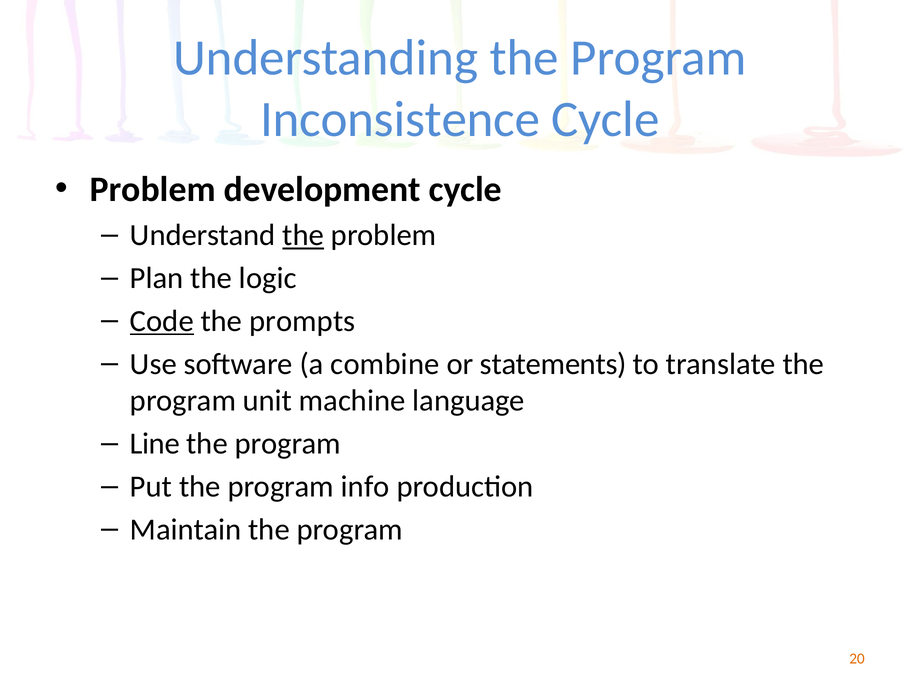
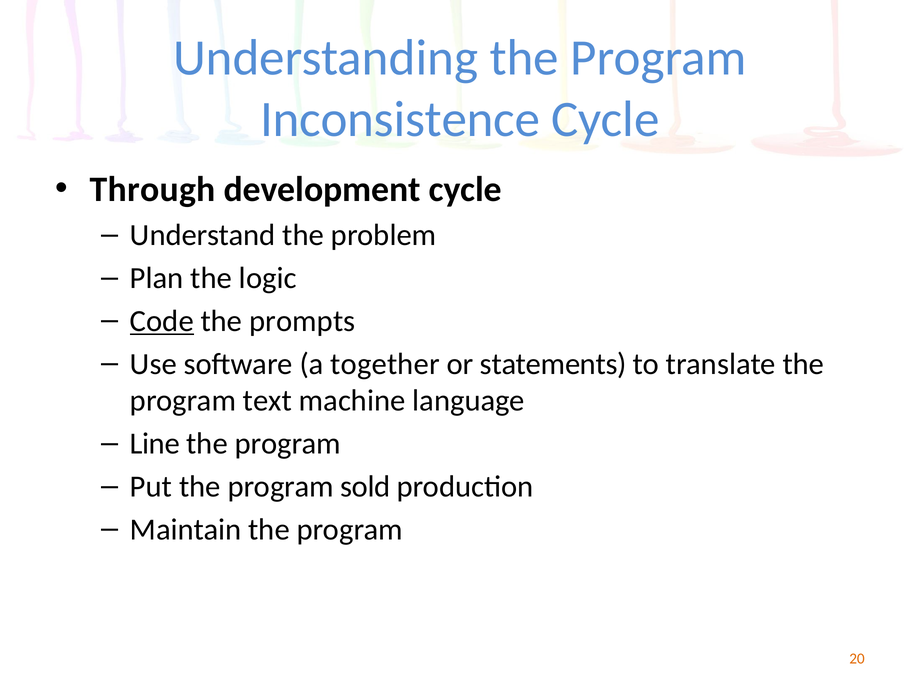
Problem at (153, 190): Problem -> Through
the at (303, 235) underline: present -> none
combine: combine -> together
unit: unit -> text
info: info -> sold
